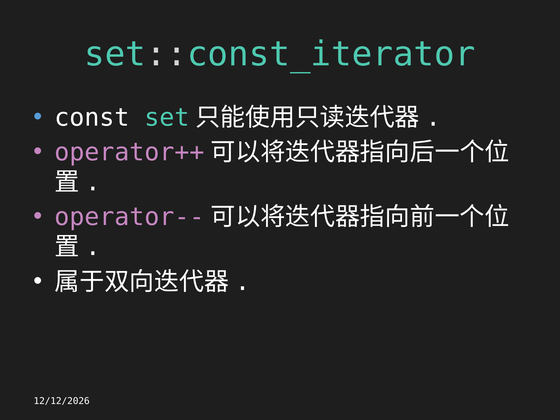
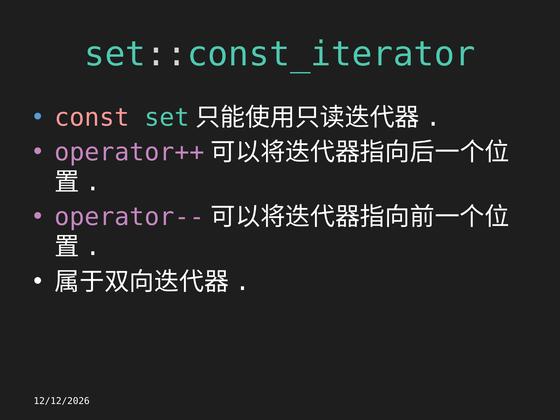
const colour: white -> pink
